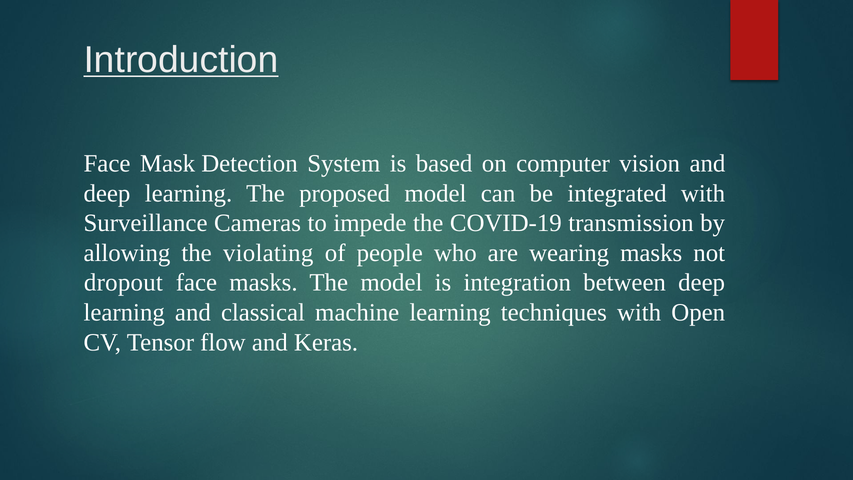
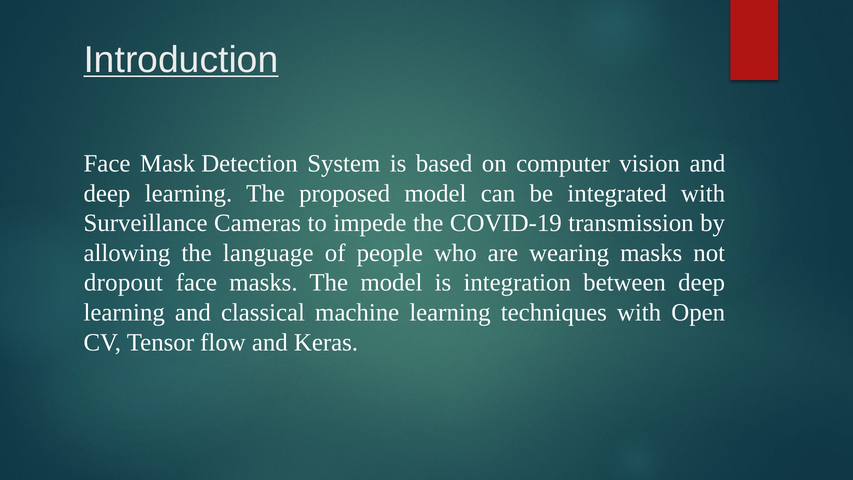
violating: violating -> language
